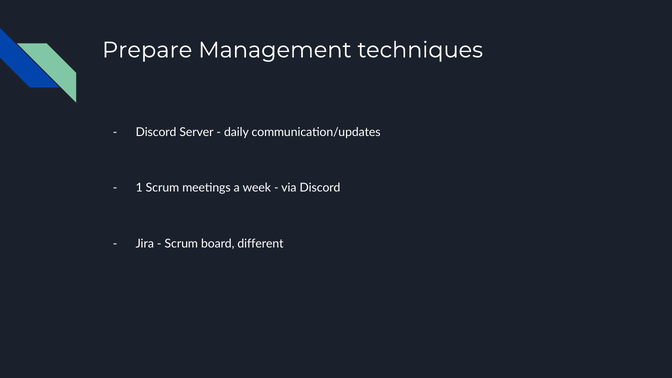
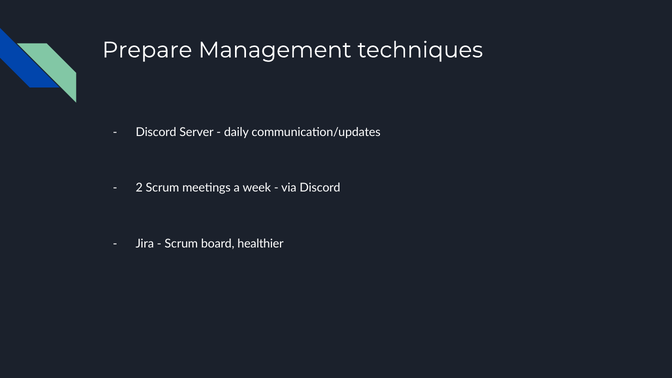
1: 1 -> 2
different: different -> healthier
